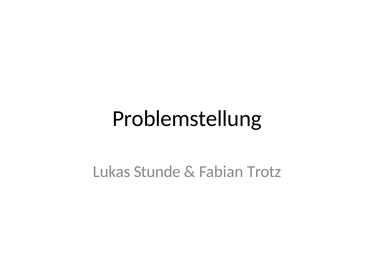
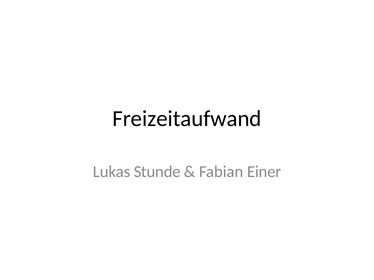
Problemstellung: Problemstellung -> Freizeitaufwand
Trotz: Trotz -> Einer
